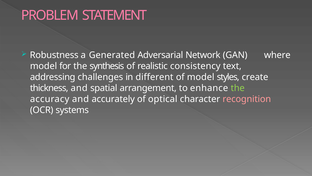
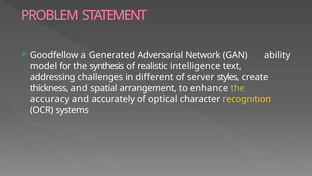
Robustness: Robustness -> Goodfellow
where: where -> ability
consistency: consistency -> intelligence
of model: model -> server
recognition colour: pink -> yellow
